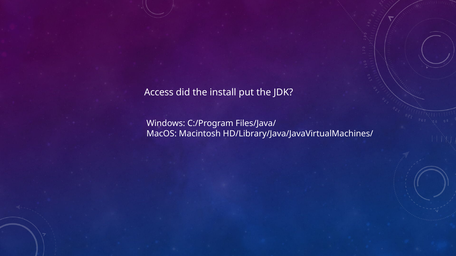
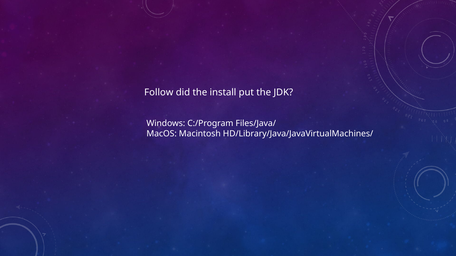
Access: Access -> Follow
